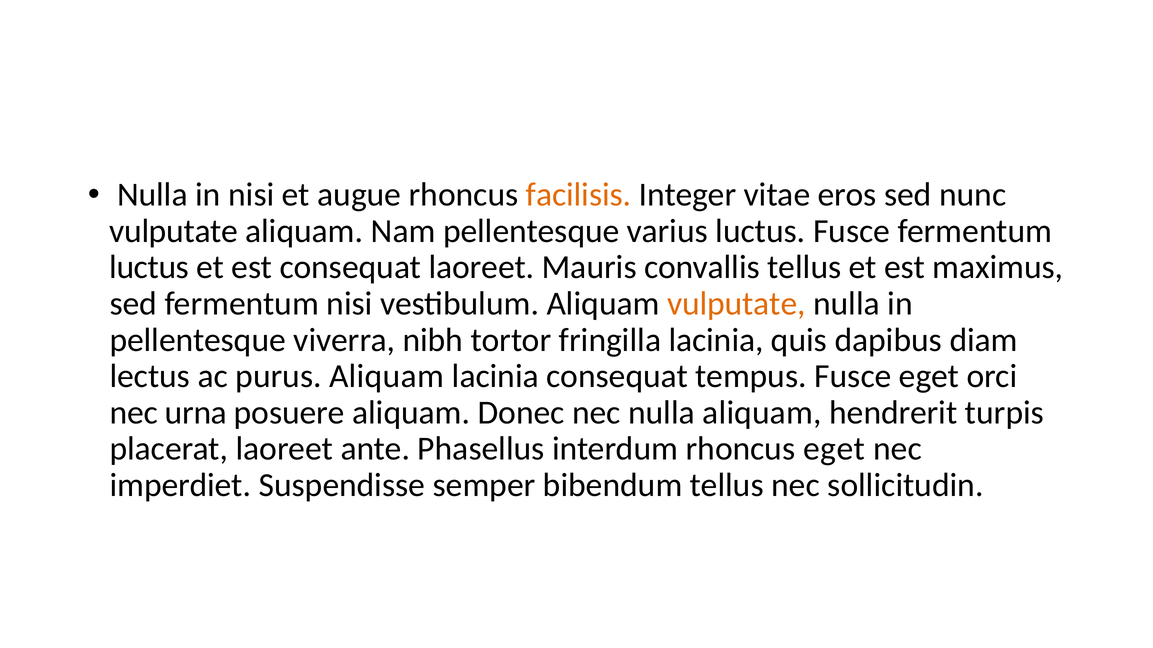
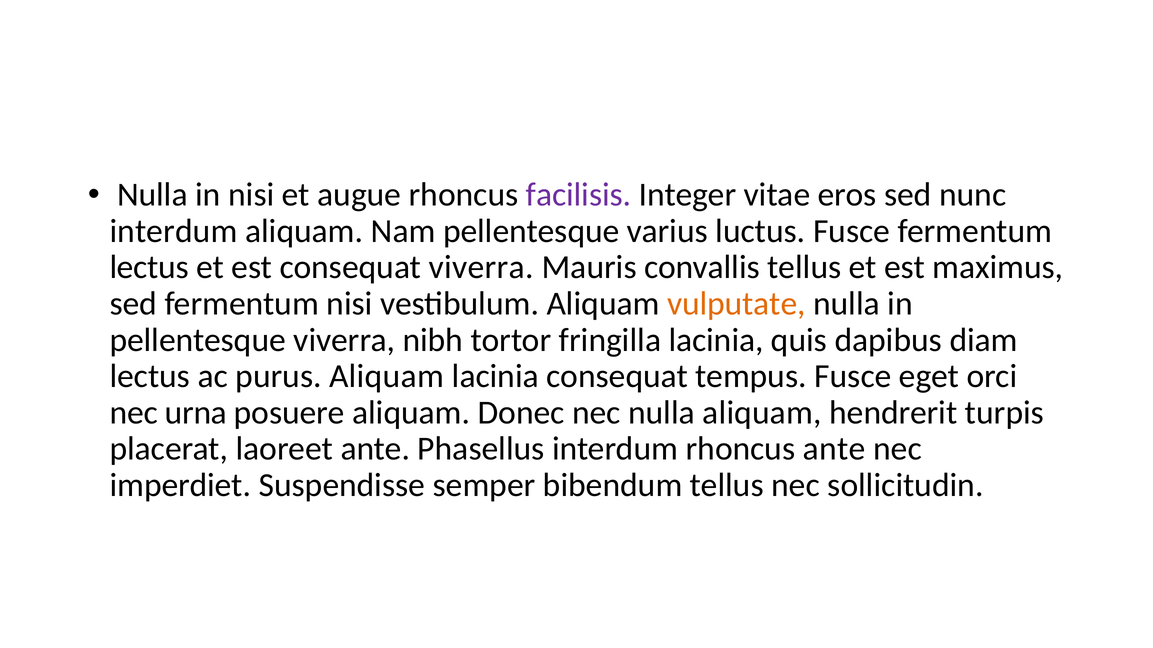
facilisis colour: orange -> purple
vulputate at (174, 231): vulputate -> interdum
luctus at (149, 268): luctus -> lectus
consequat laoreet: laoreet -> viverra
rhoncus eget: eget -> ante
